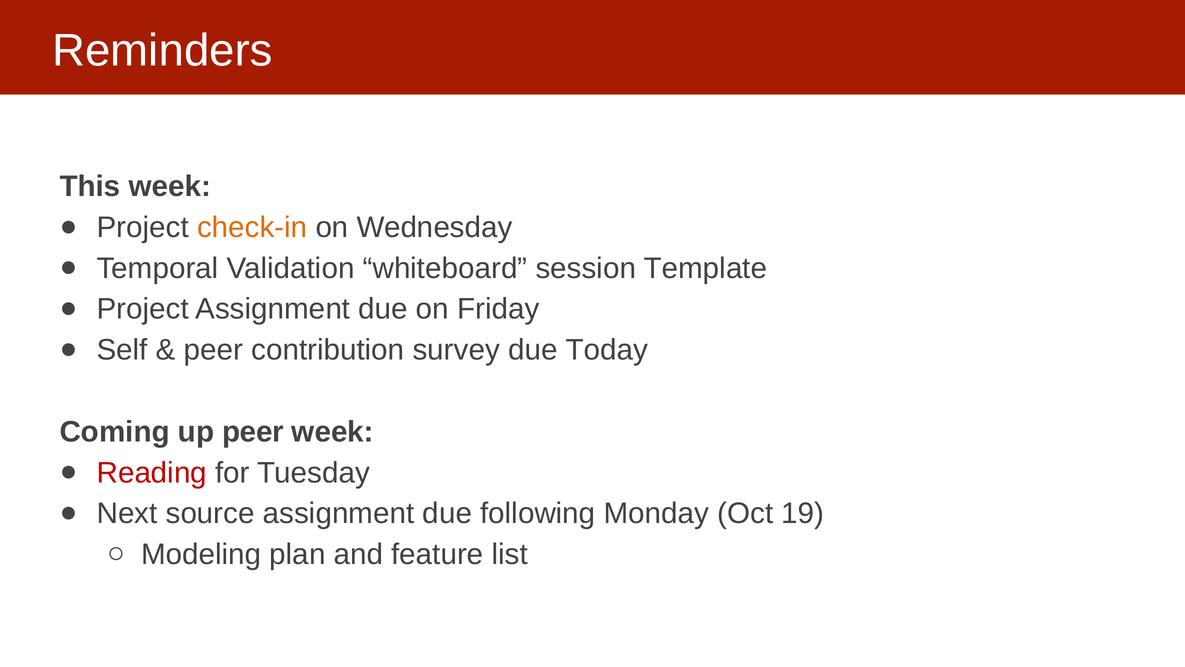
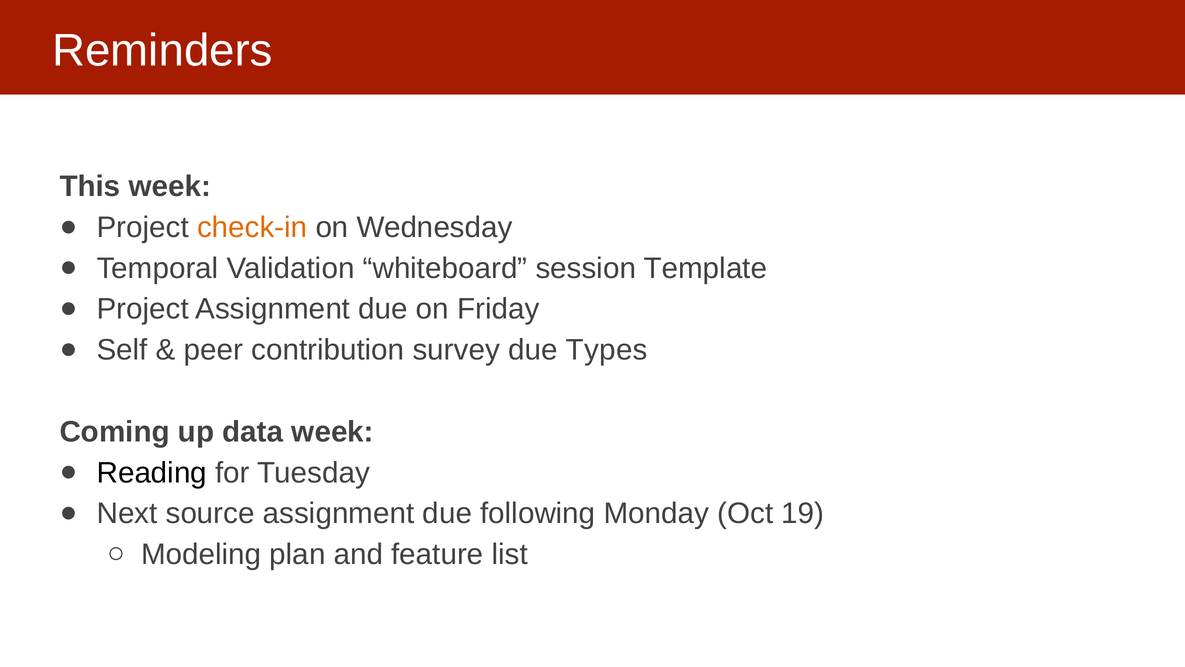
Today: Today -> Types
up peer: peer -> data
Reading colour: red -> black
